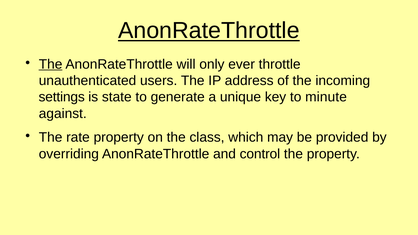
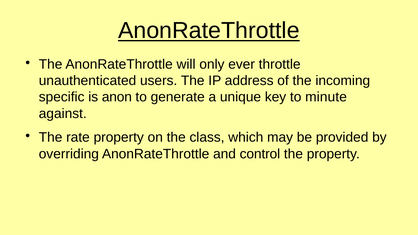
The at (51, 64) underline: present -> none
settings: settings -> specific
state: state -> anon
